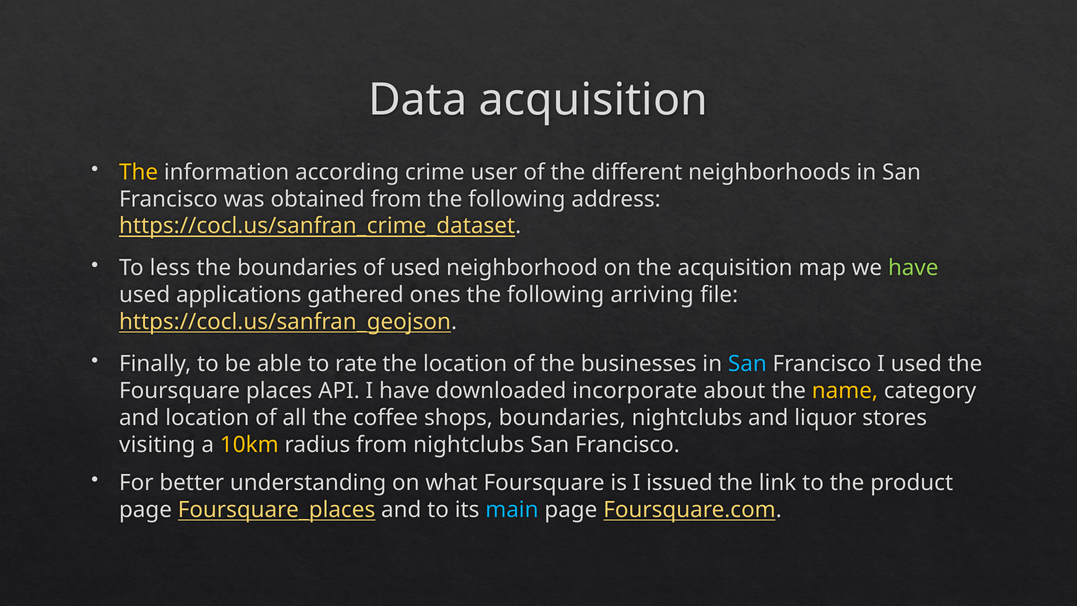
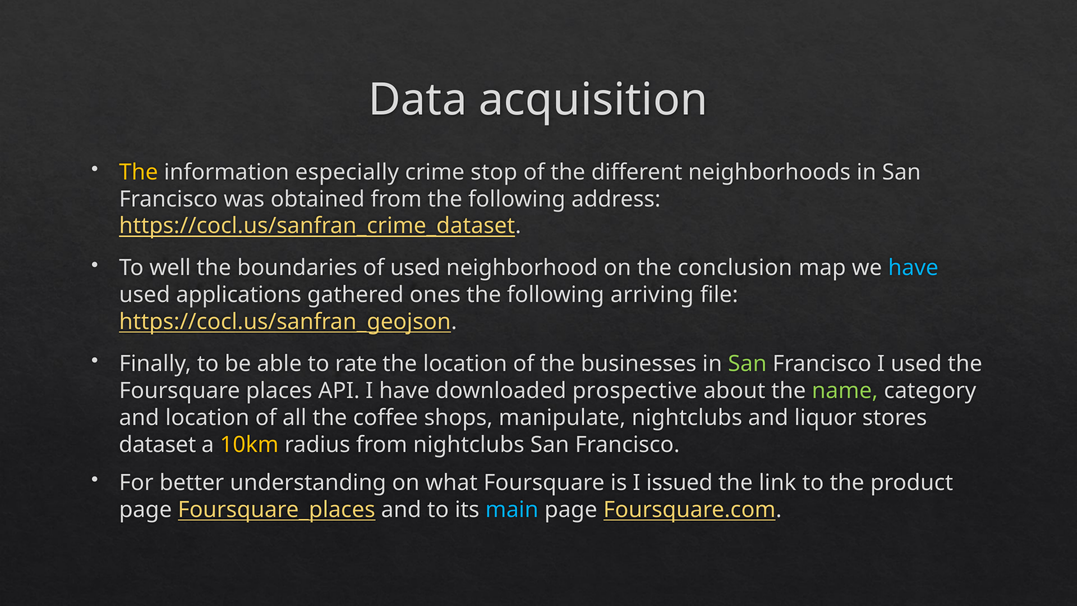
according: according -> especially
user: user -> stop
less: less -> well
the acquisition: acquisition -> conclusion
have at (913, 268) colour: light green -> light blue
San at (747, 364) colour: light blue -> light green
incorporate: incorporate -> prospective
name colour: yellow -> light green
shops boundaries: boundaries -> manipulate
visiting: visiting -> dataset
